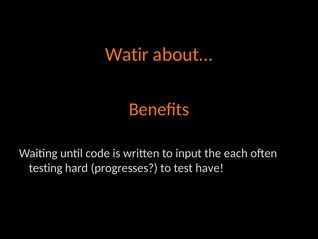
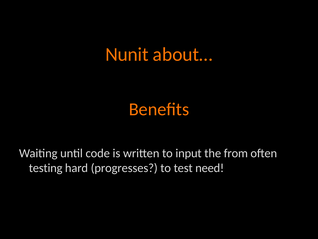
Watir: Watir -> Nunit
each: each -> from
have: have -> need
